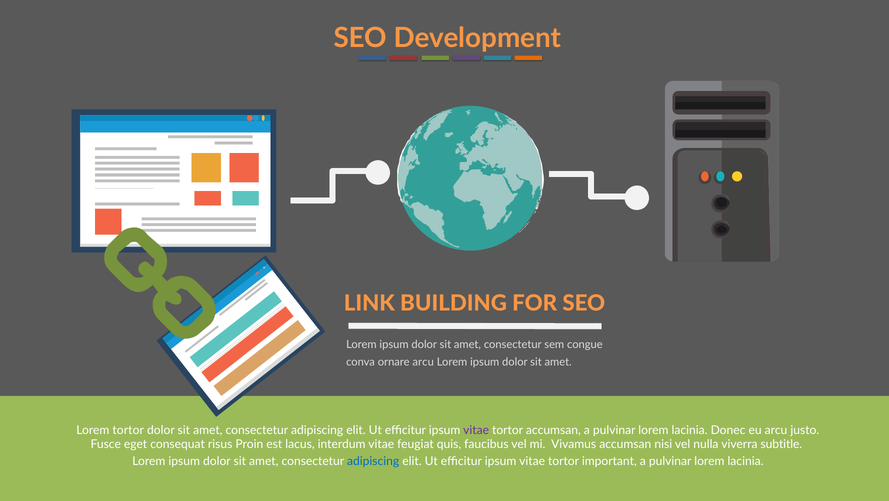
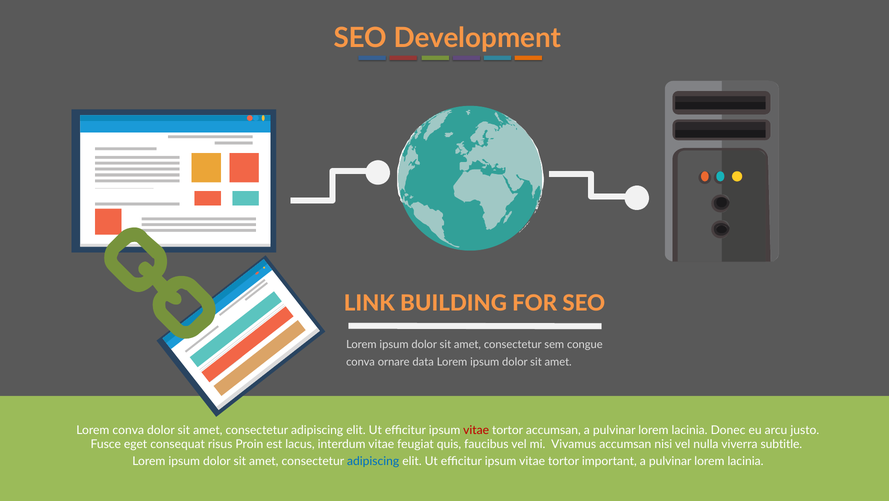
ornare arcu: arcu -> data
Lorem tortor: tortor -> conva
vitae at (476, 430) colour: purple -> red
